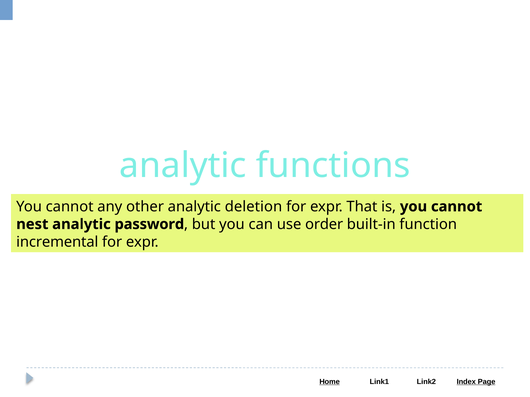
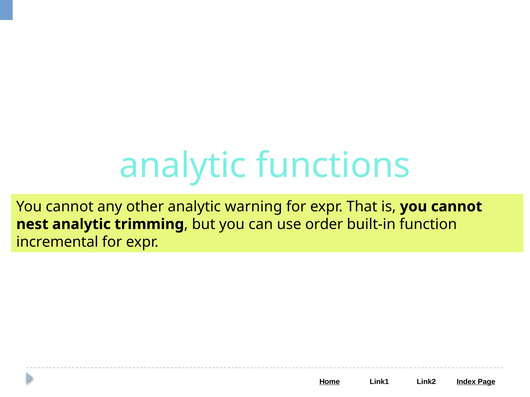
deletion: deletion -> warning
password: password -> trimming
